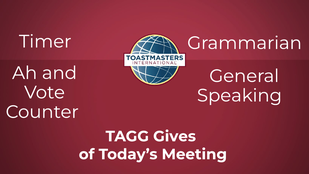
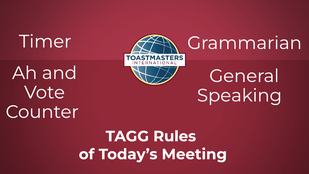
Gives: Gives -> Rules
